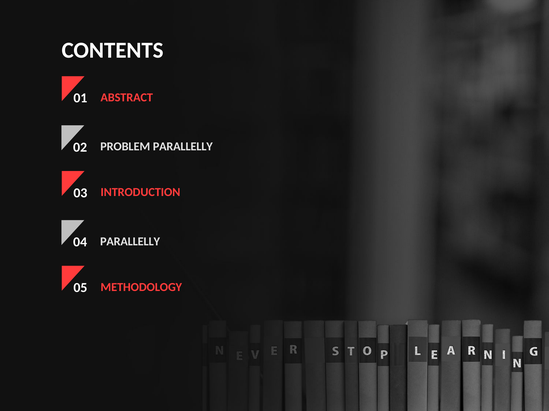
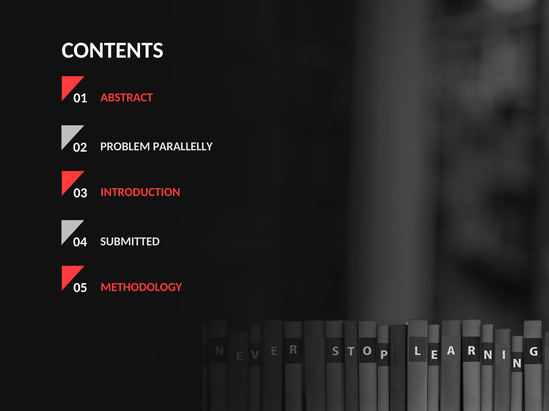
PARALLELLY at (130, 242): PARALLELLY -> SUBMITTED
